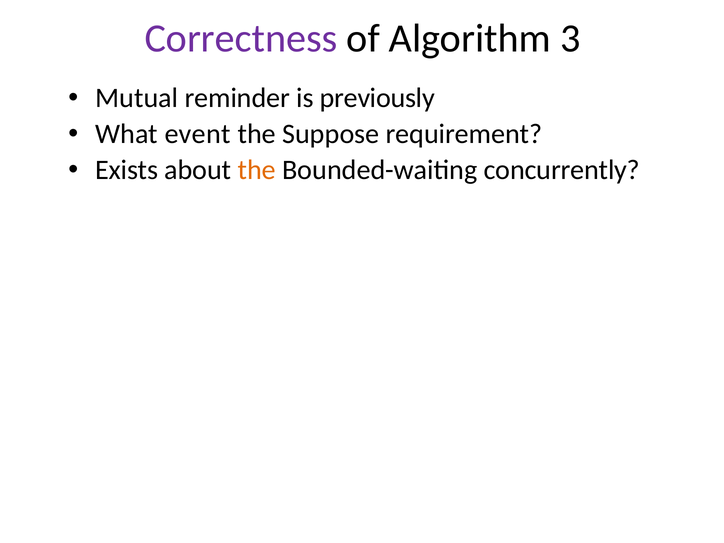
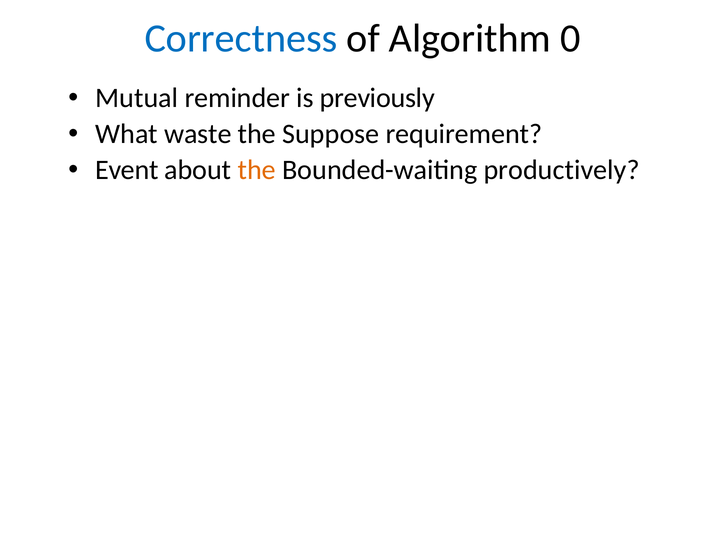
Correctness colour: purple -> blue
3: 3 -> 0
event: event -> waste
Exists: Exists -> Event
concurrently: concurrently -> productively
